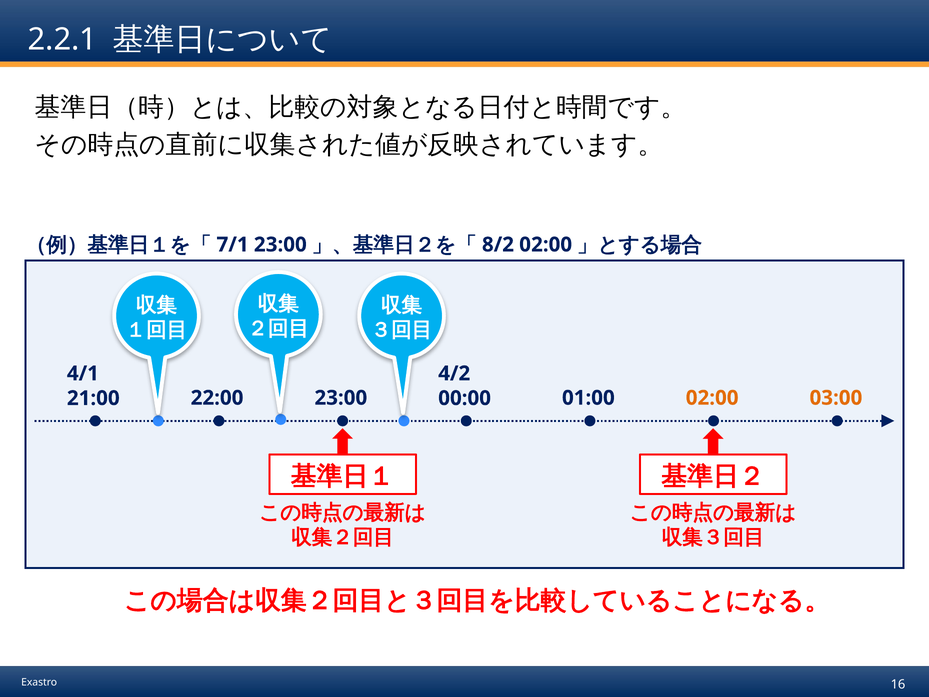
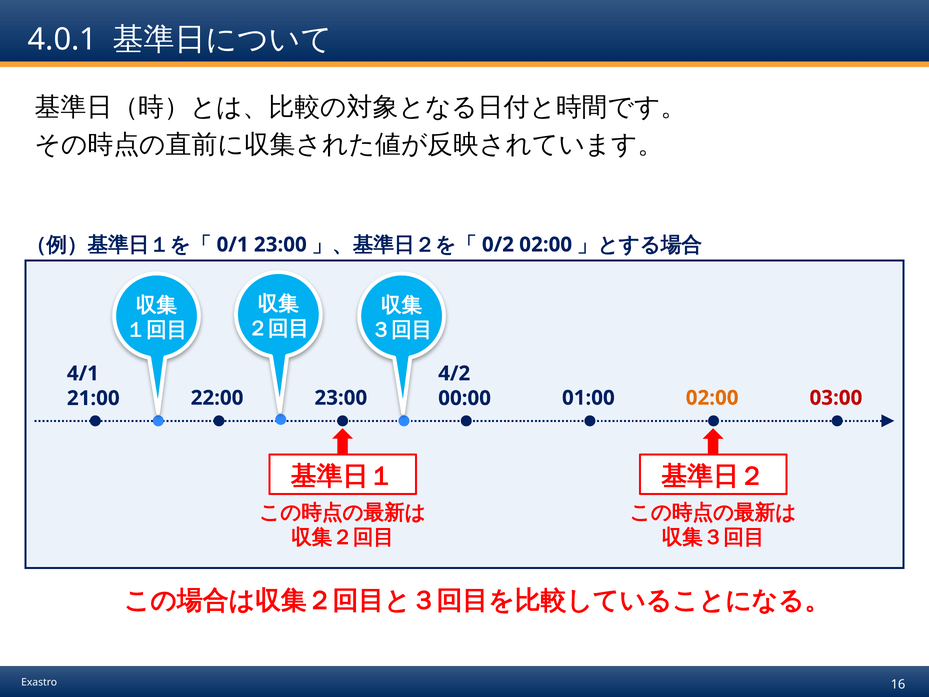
2.2.1: 2.2.1 -> 4.0.1
7/1: 7/1 -> 0/1
8/2: 8/2 -> 0/2
03:00 colour: orange -> red
